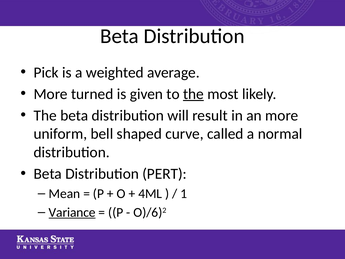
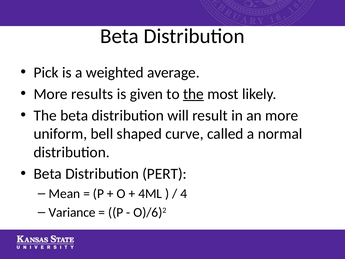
turned: turned -> results
1: 1 -> 4
Variance underline: present -> none
